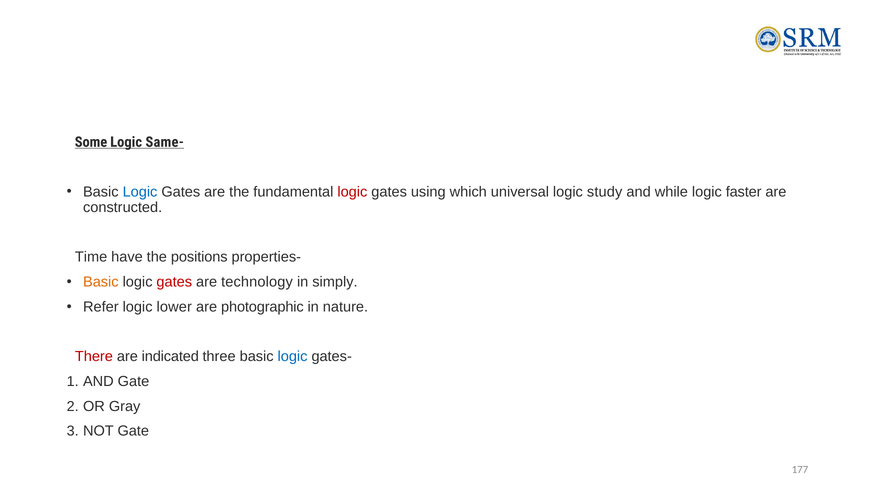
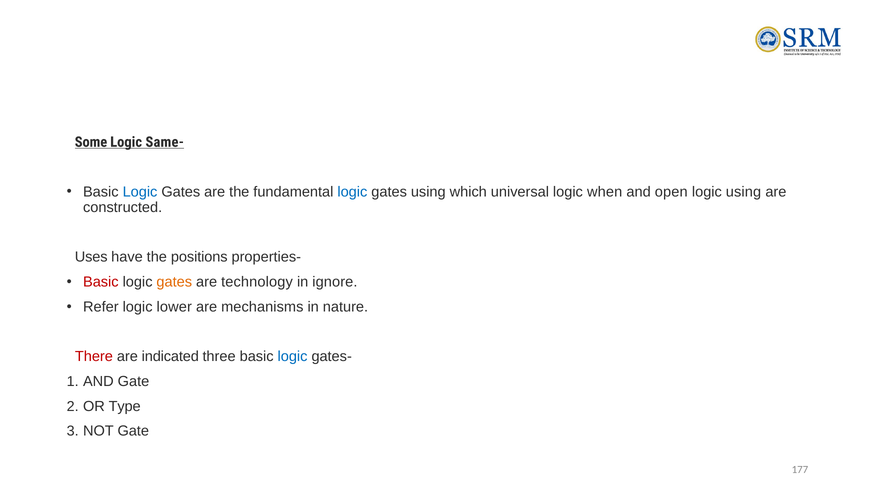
logic at (352, 192) colour: red -> blue
study: study -> when
while: while -> open
logic faster: faster -> using
Time: Time -> Uses
Basic at (101, 282) colour: orange -> red
gates at (174, 282) colour: red -> orange
simply: simply -> ignore
photographic: photographic -> mechanisms
Gray: Gray -> Type
